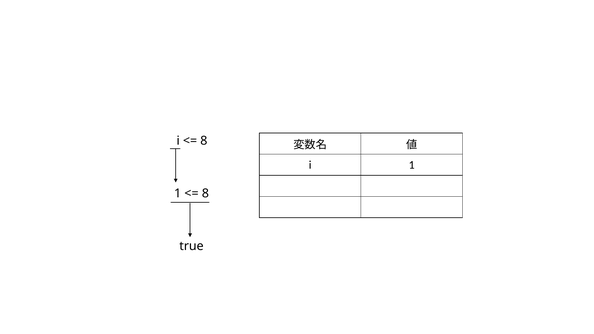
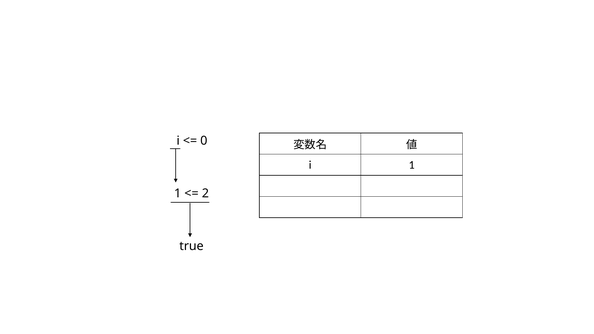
8 at (204, 141): 8 -> 0
8 at (205, 193): 8 -> 2
